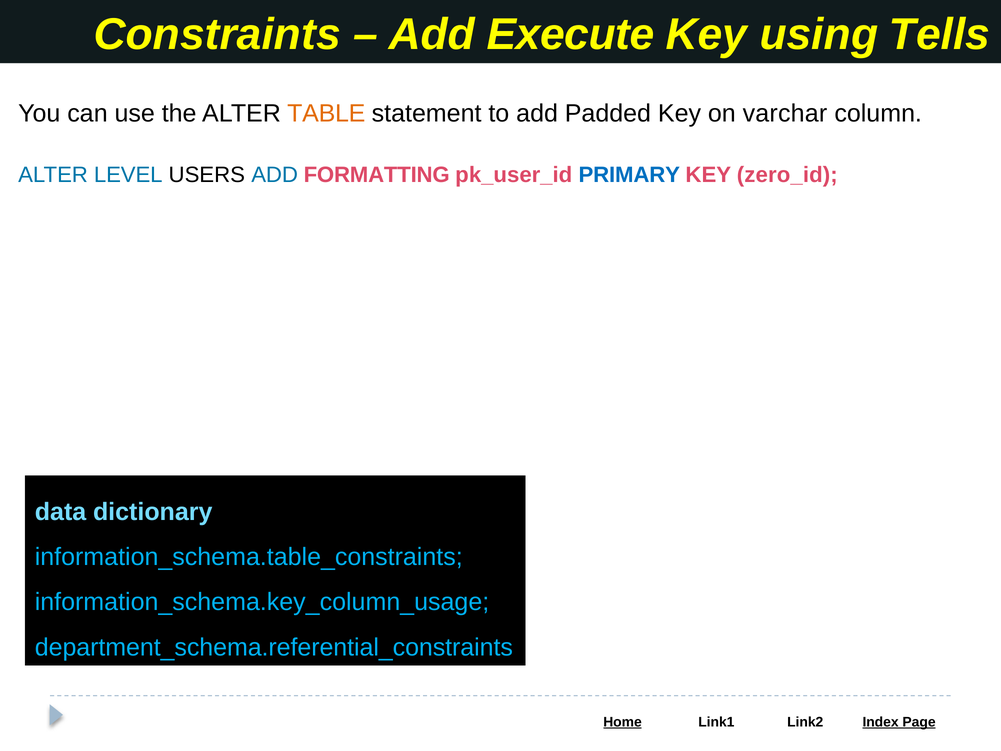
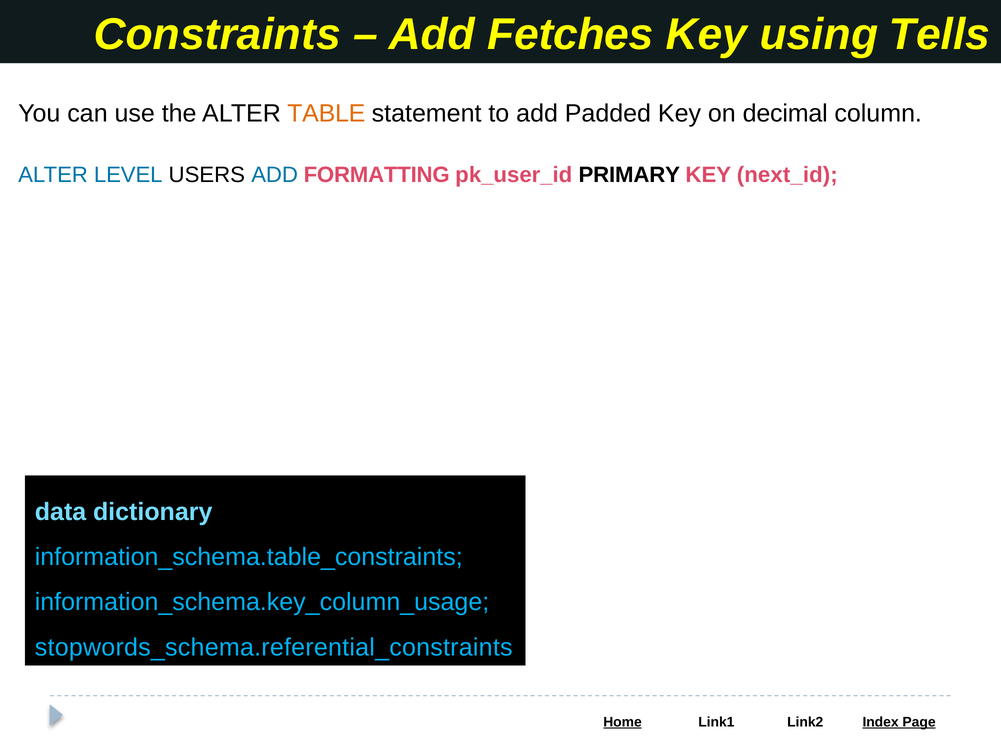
Execute: Execute -> Fetches
varchar: varchar -> decimal
PRIMARY colour: blue -> black
zero_id: zero_id -> next_id
department_schema.referential_constraints: department_schema.referential_constraints -> stopwords_schema.referential_constraints
